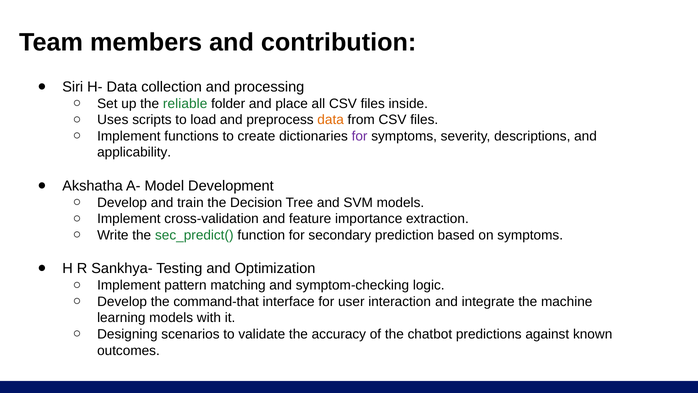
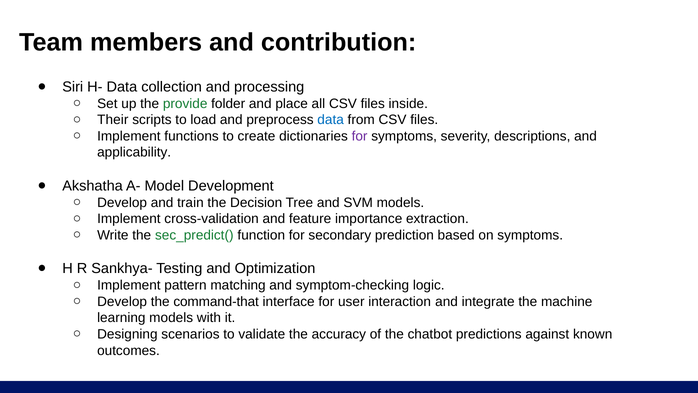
reliable: reliable -> provide
Uses: Uses -> Their
data at (331, 120) colour: orange -> blue
